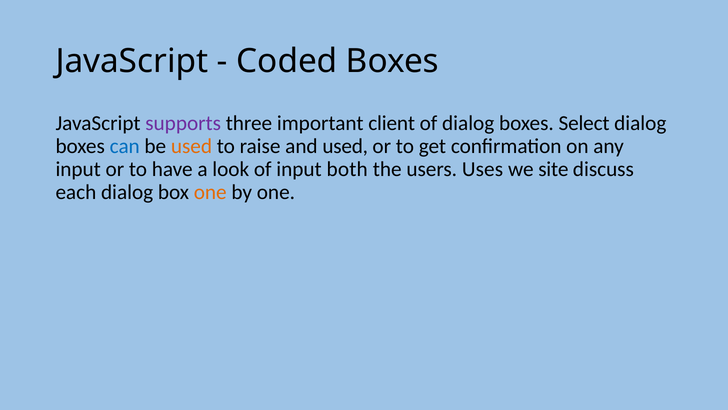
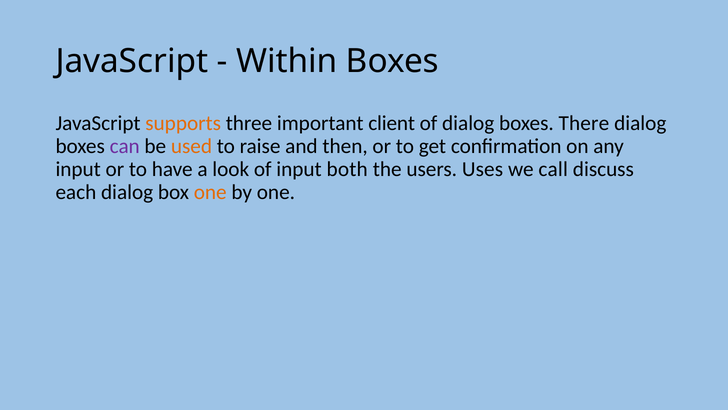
Coded: Coded -> Within
supports colour: purple -> orange
Select: Select -> There
can colour: blue -> purple
and used: used -> then
site: site -> call
